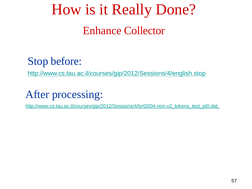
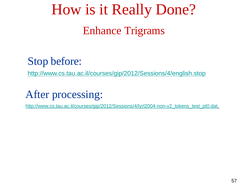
Collector: Collector -> Trigrams
